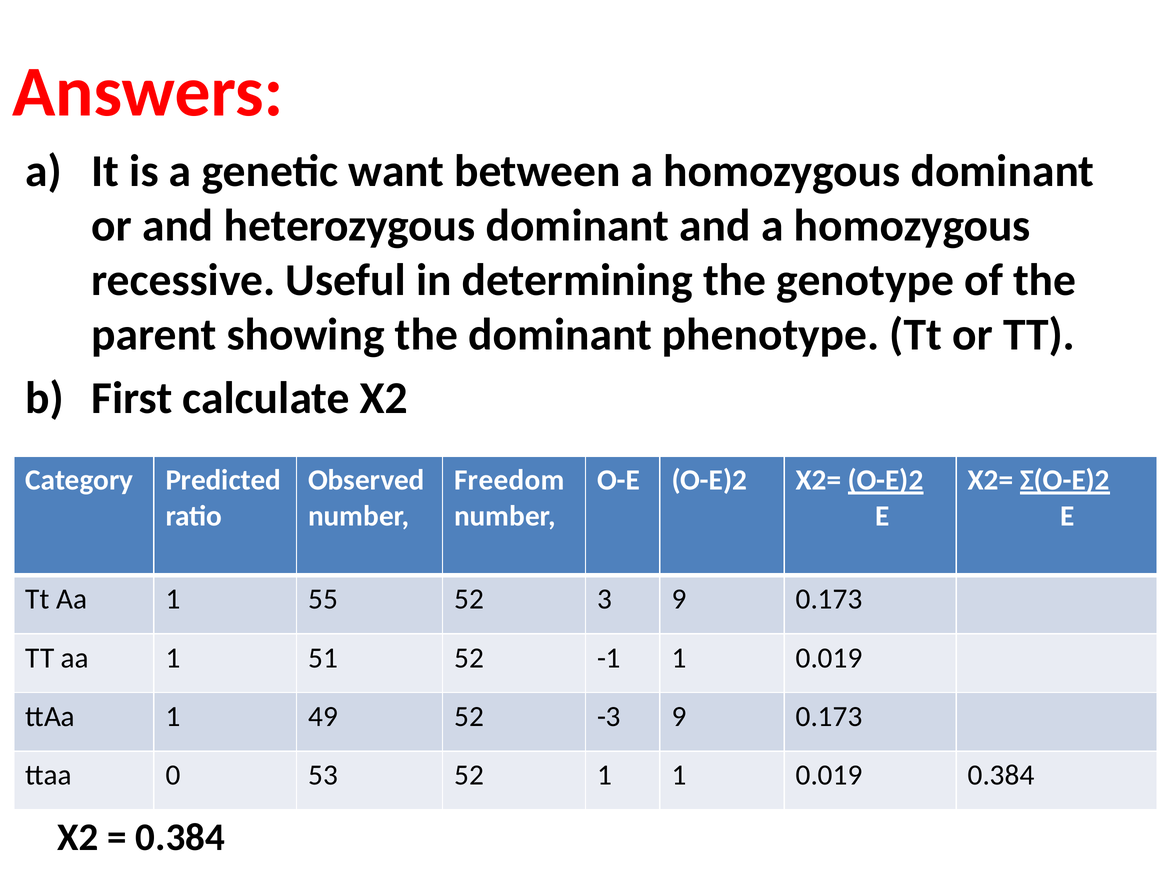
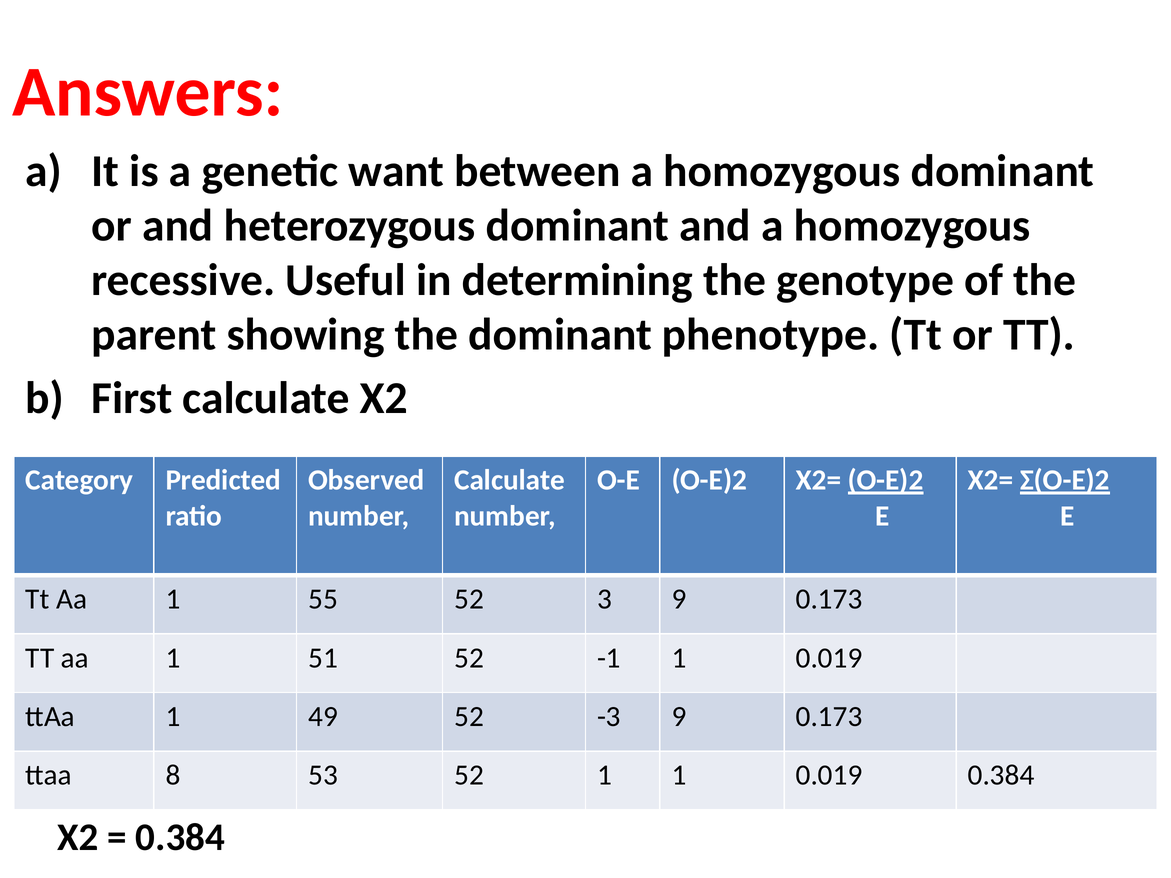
Freedom at (509, 480): Freedom -> Calculate
0: 0 -> 8
